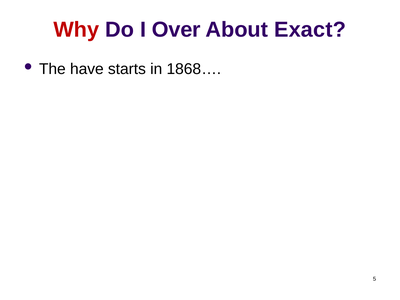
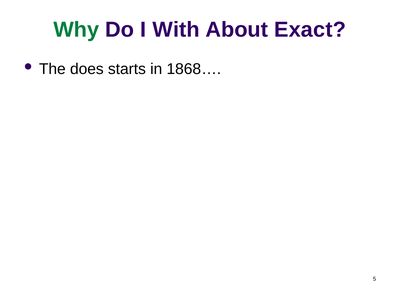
Why colour: red -> green
Over: Over -> With
have: have -> does
